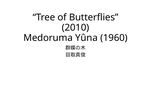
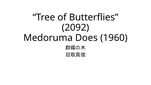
2010: 2010 -> 2092
Yûna: Yûna -> Does
